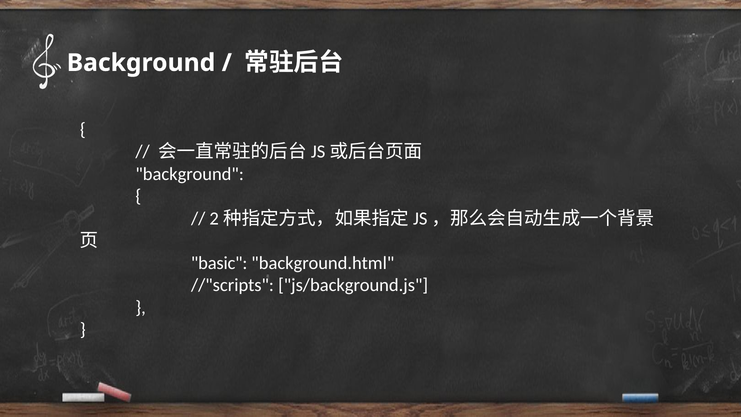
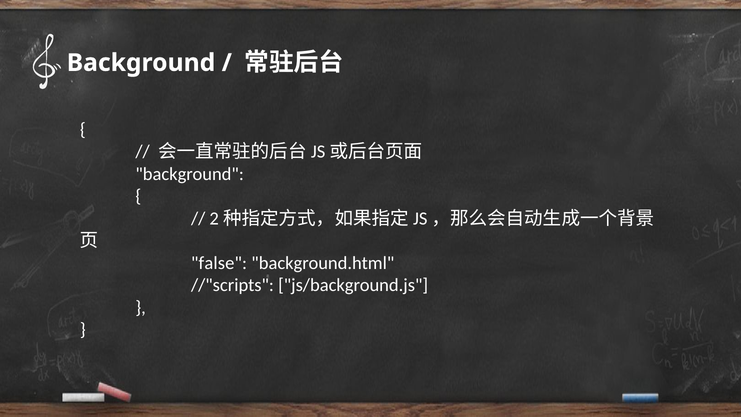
basic: basic -> false
